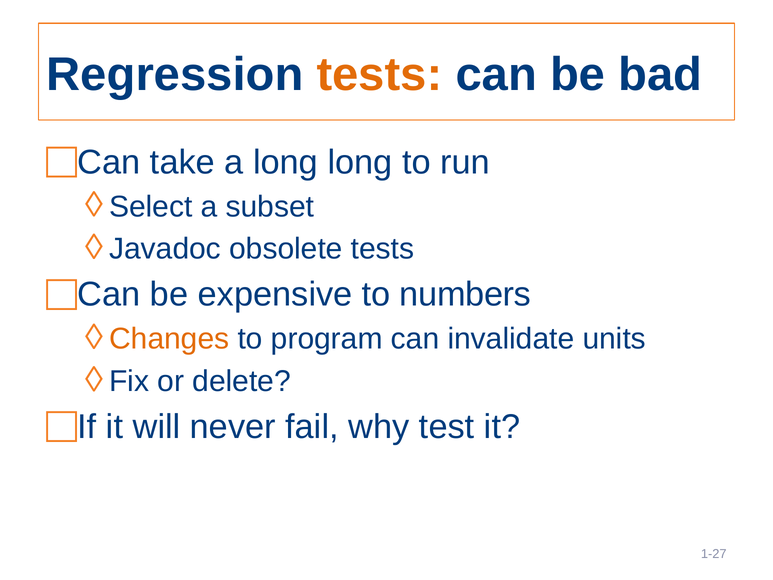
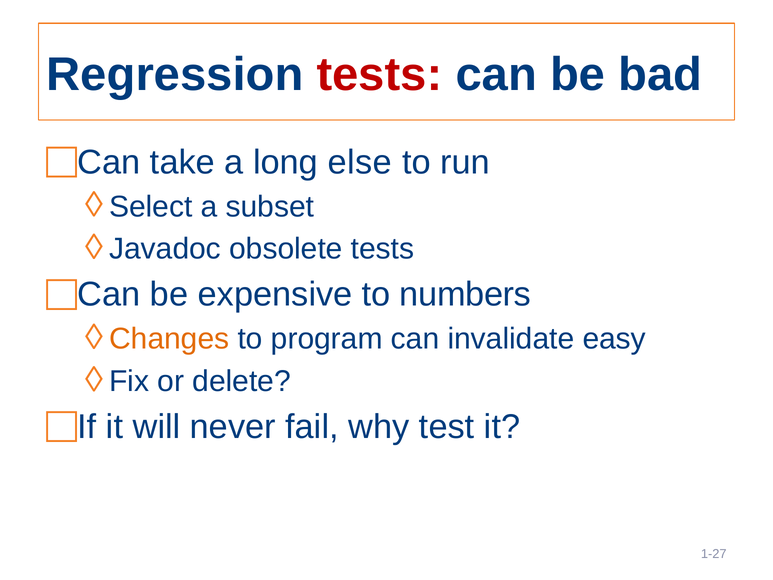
tests at (379, 75) colour: orange -> red
long long: long -> else
units: units -> easy
